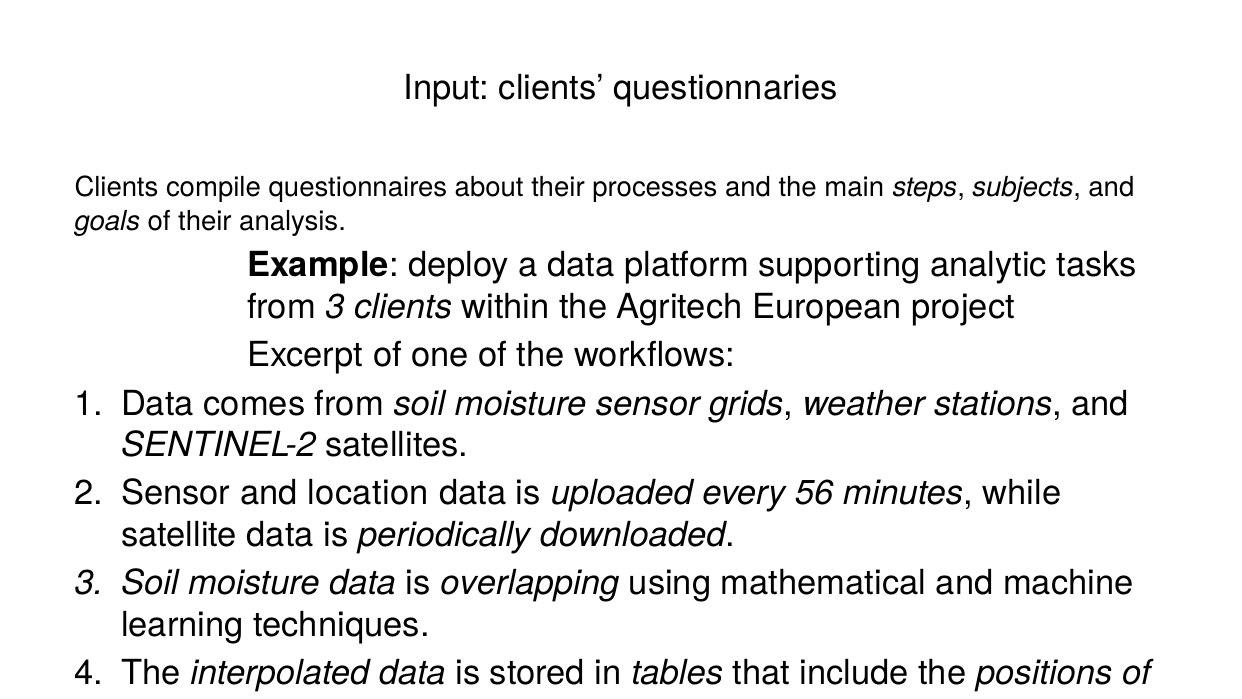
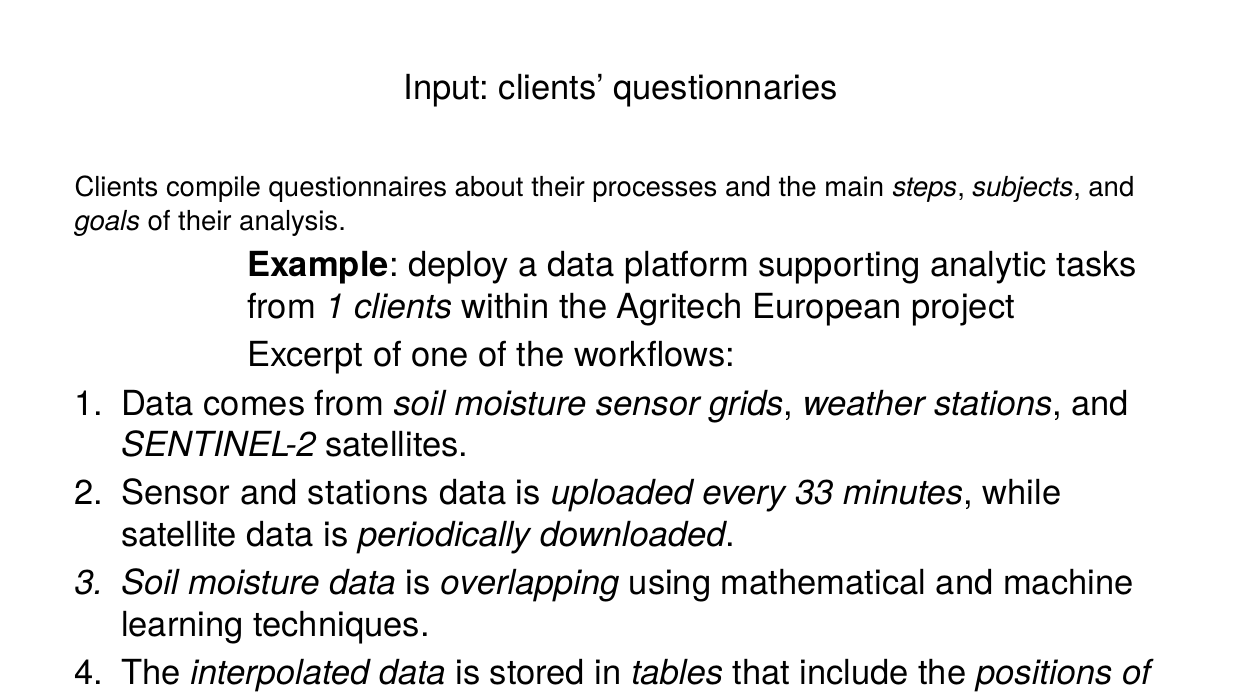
from 3: 3 -> 1
and location: location -> stations
56: 56 -> 33
